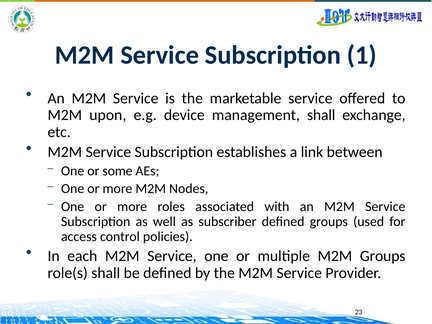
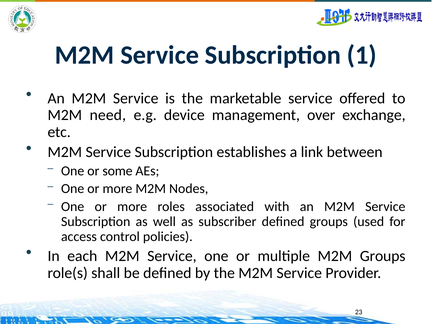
upon: upon -> need
management shall: shall -> over
